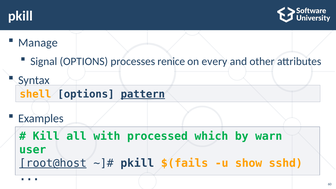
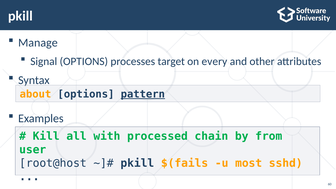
renice: renice -> target
shell: shell -> about
which: which -> chain
warn: warn -> from
root@host underline: present -> none
show: show -> most
